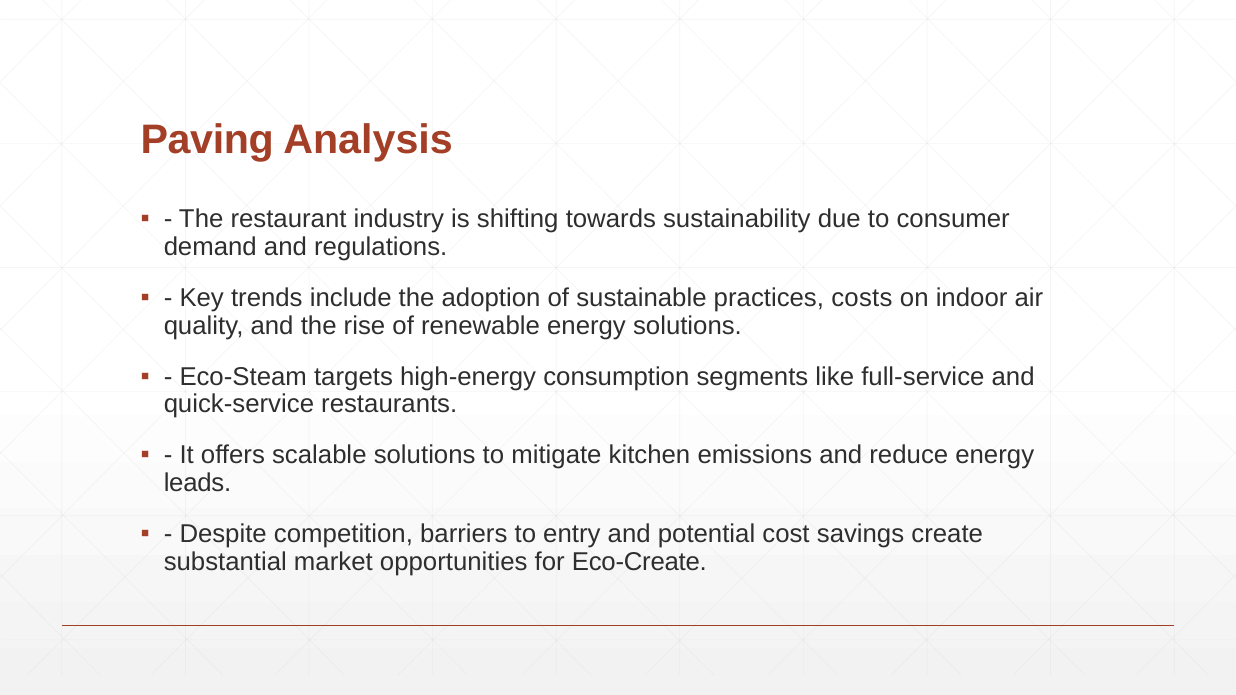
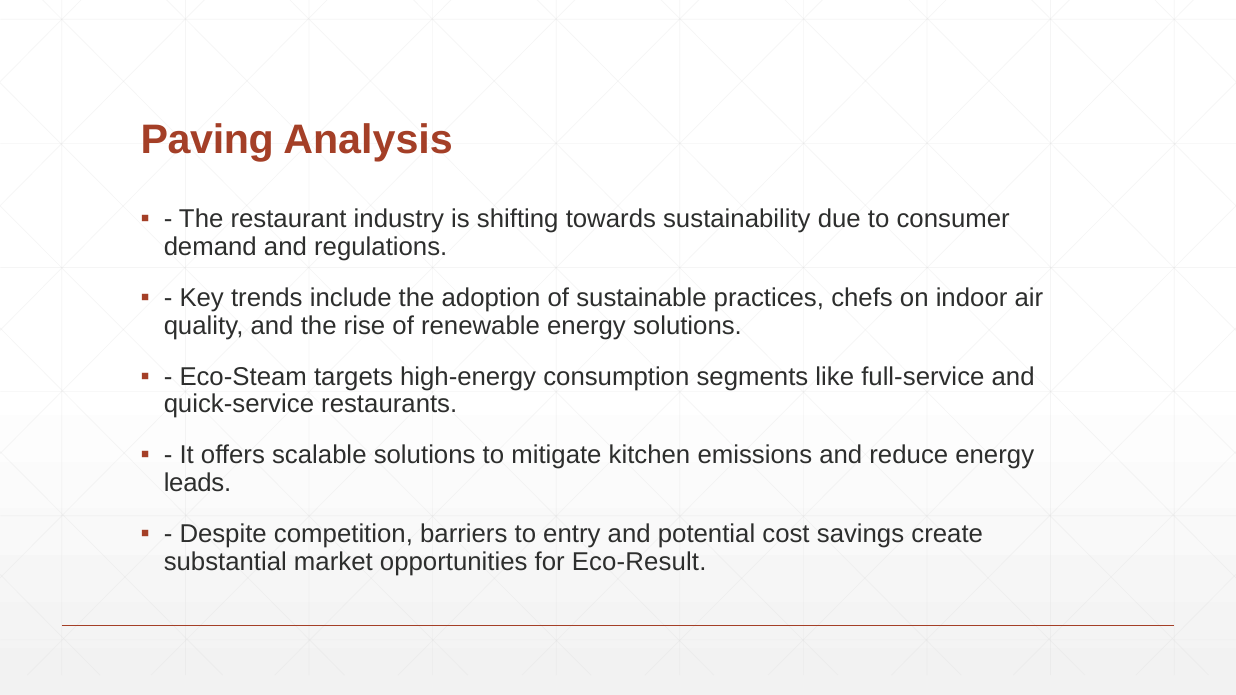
costs: costs -> chefs
Eco-Create: Eco-Create -> Eco-Result
